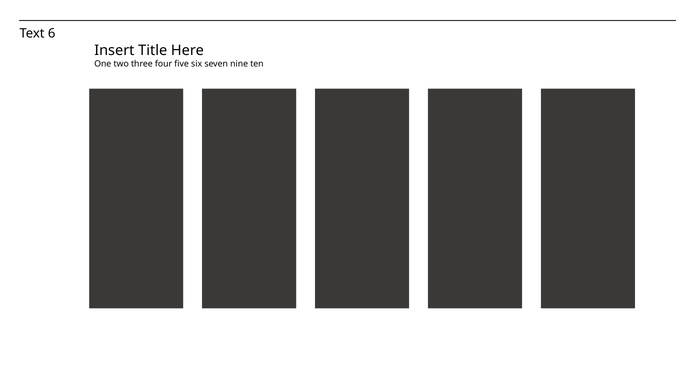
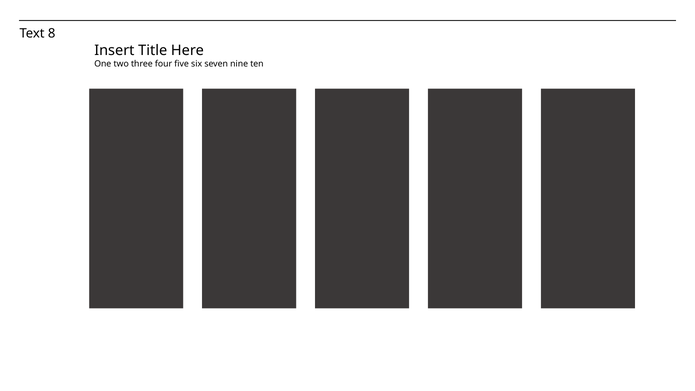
6: 6 -> 8
